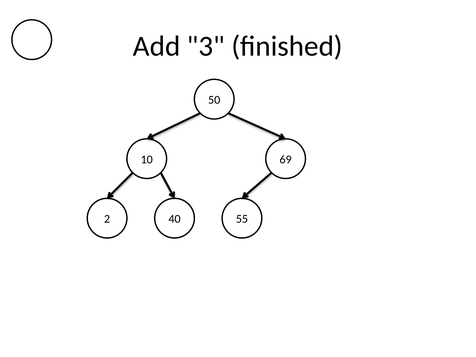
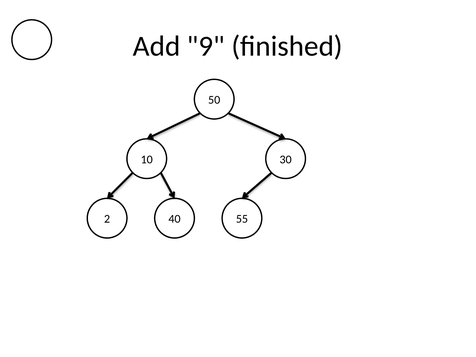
3: 3 -> 9
69: 69 -> 30
